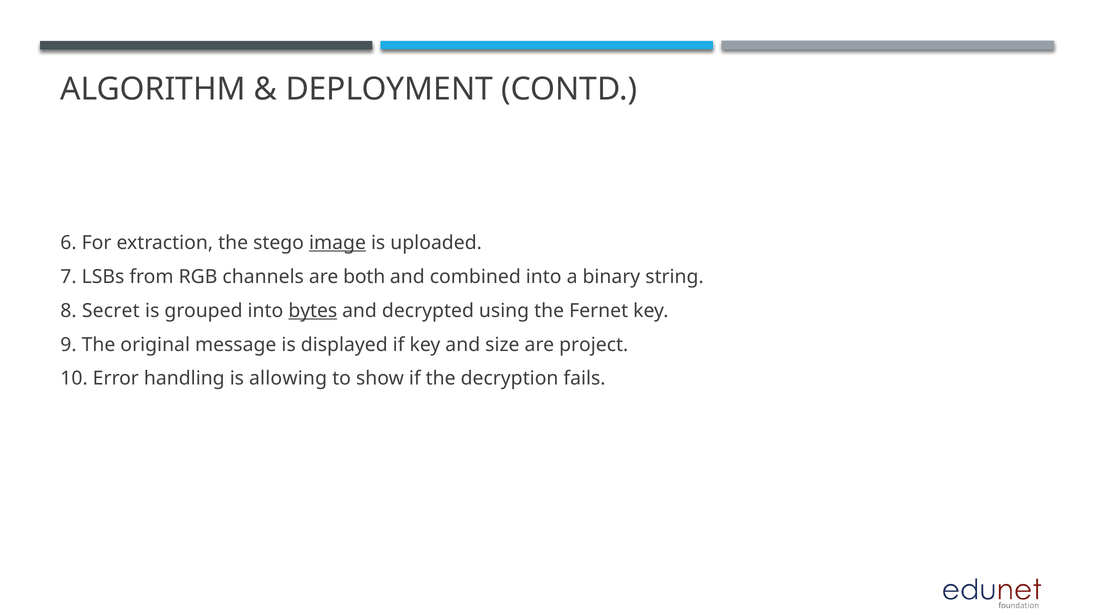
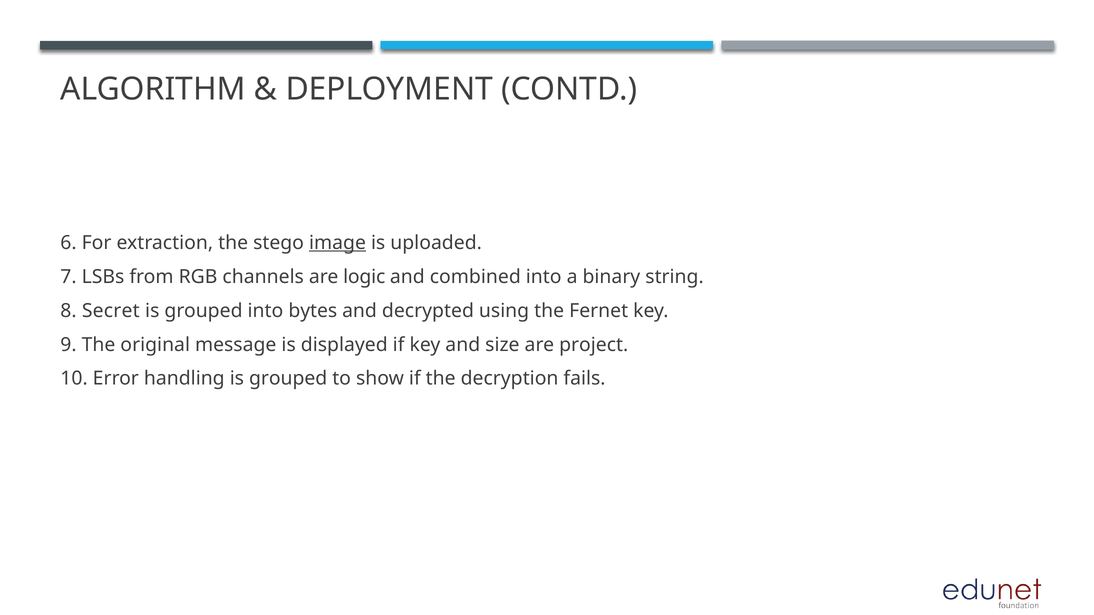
both: both -> logic
bytes underline: present -> none
handling is allowing: allowing -> grouped
